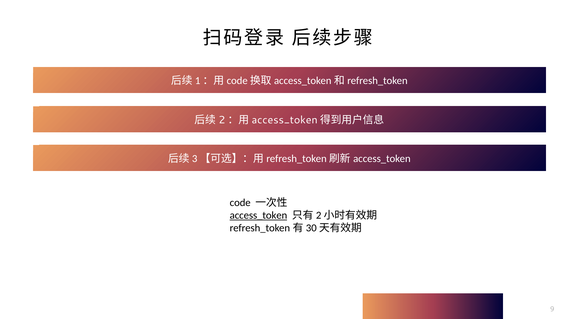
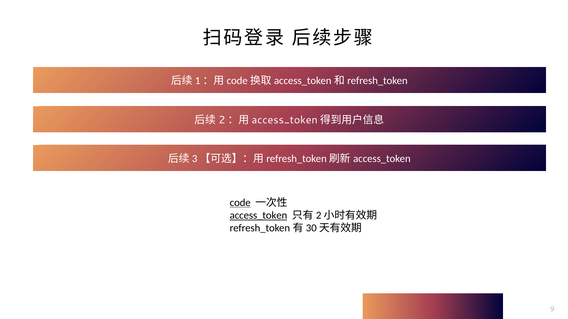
code underline: none -> present
